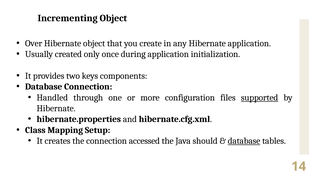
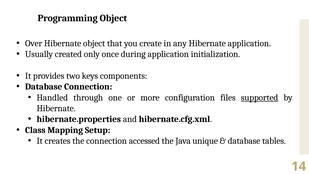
Incrementing: Incrementing -> Programming
should: should -> unique
database at (244, 141) underline: present -> none
